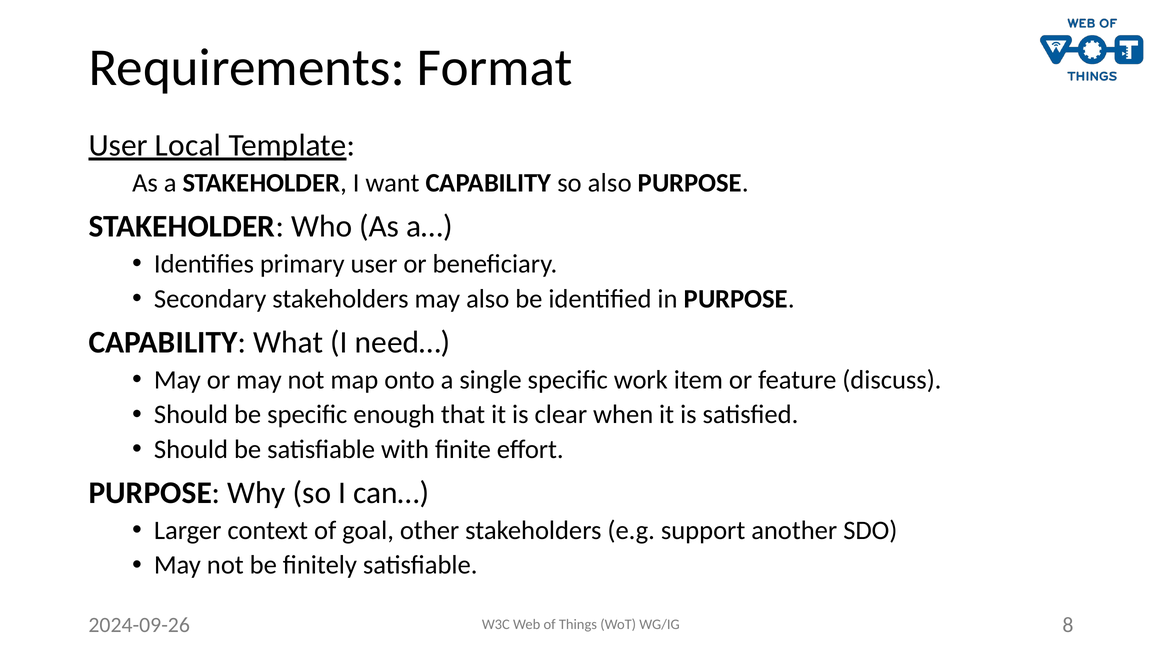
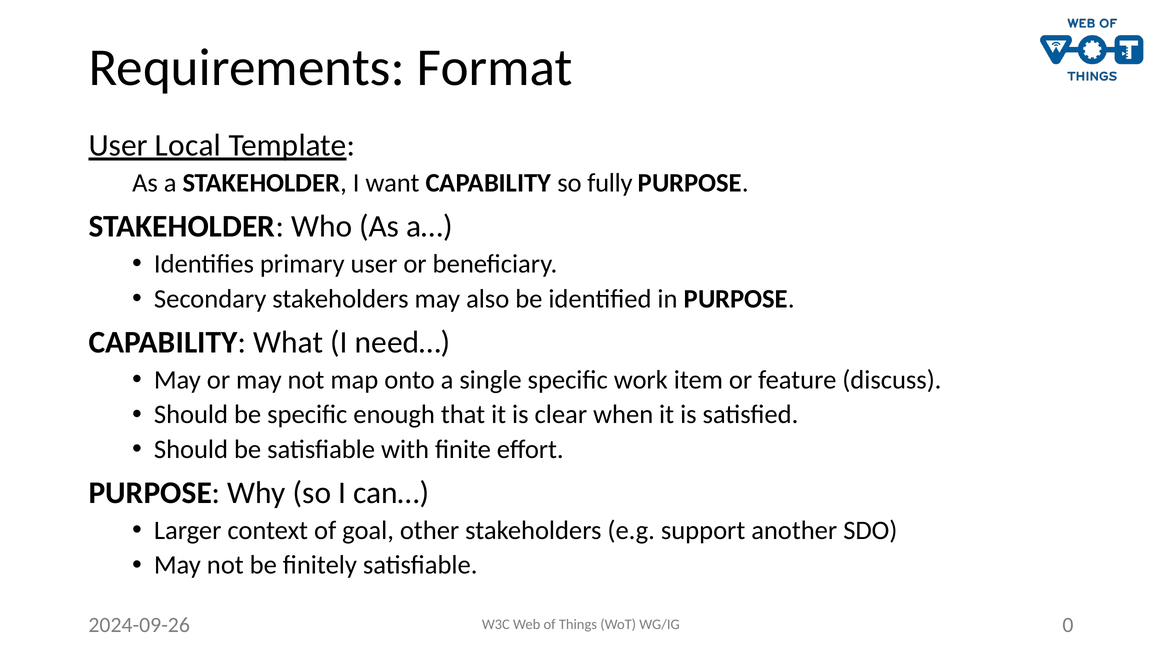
so also: also -> fully
8: 8 -> 0
